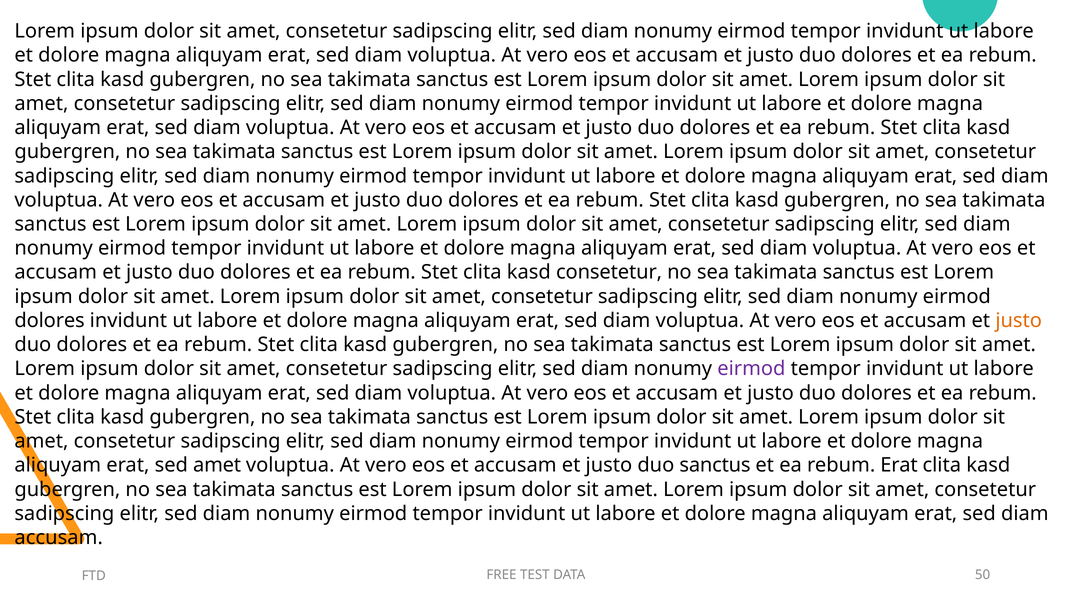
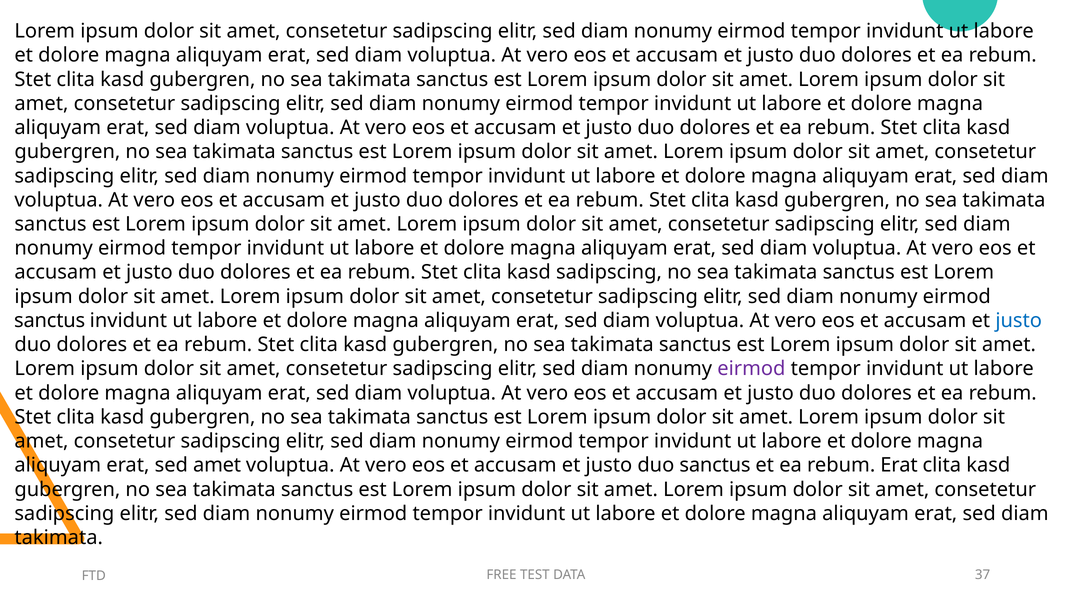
kasd consetetur: consetetur -> sadipscing
dolores at (50, 321): dolores -> sanctus
justo at (1019, 321) colour: orange -> blue
accusam at (59, 538): accusam -> takimata
50: 50 -> 37
